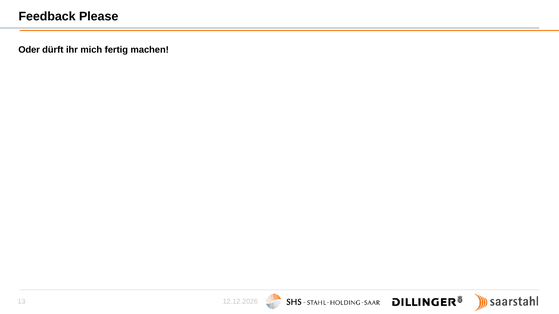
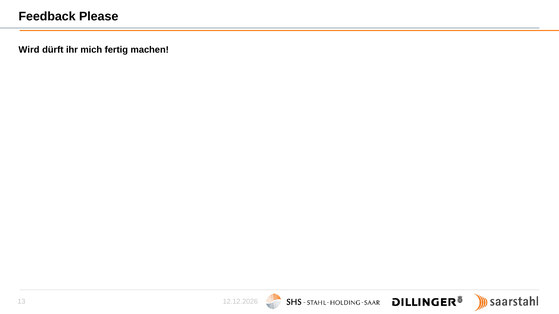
Oder: Oder -> Wird
